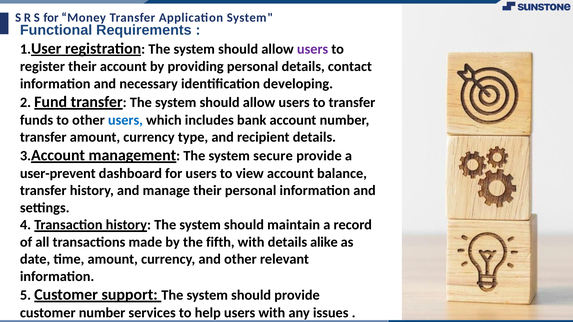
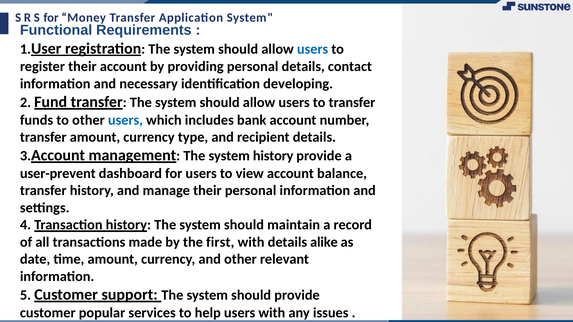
users at (313, 49) colour: purple -> blue
system secure: secure -> history
fifth: fifth -> first
customer number: number -> popular
